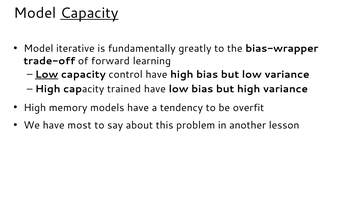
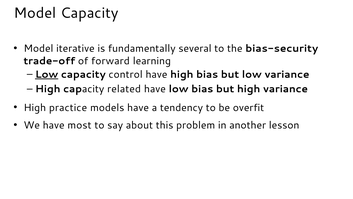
Capacity at (89, 13) underline: present -> none
greatly: greatly -> several
bias-wrapper: bias-wrapper -> bias-security
trained: trained -> related
memory: memory -> practice
